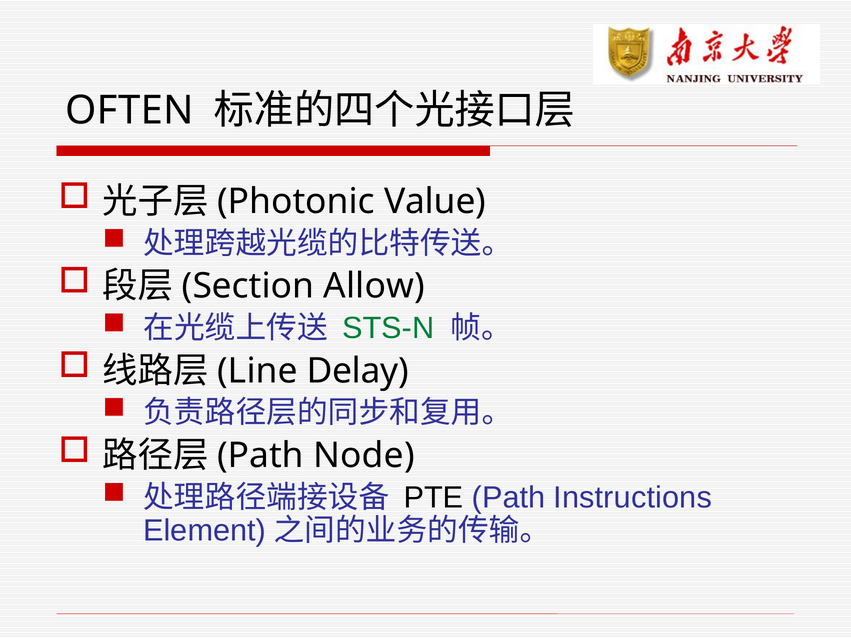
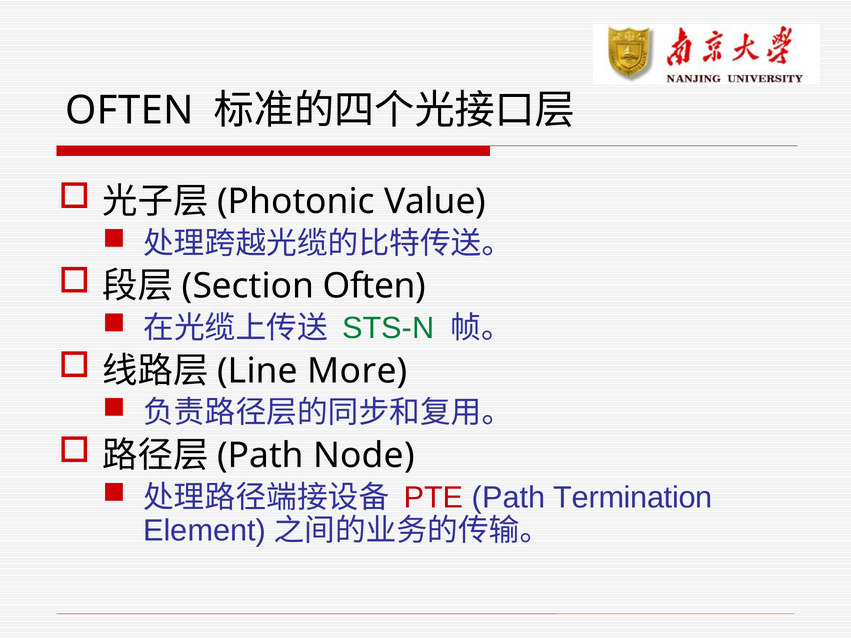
Allow at (374, 286): Allow -> Often
Delay: Delay -> More
PTE colour: black -> red
Instructions: Instructions -> Termination
